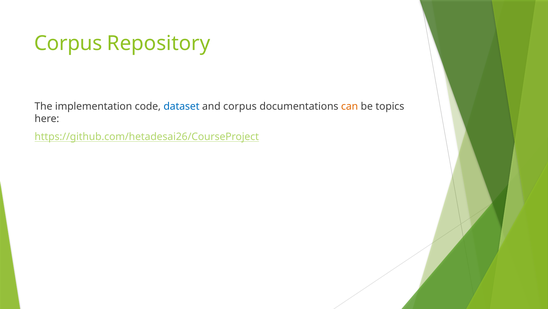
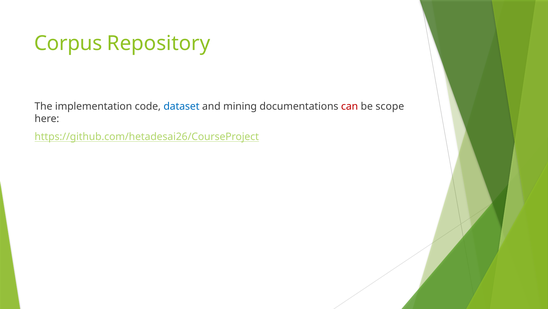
and corpus: corpus -> mining
can colour: orange -> red
topics: topics -> scope
